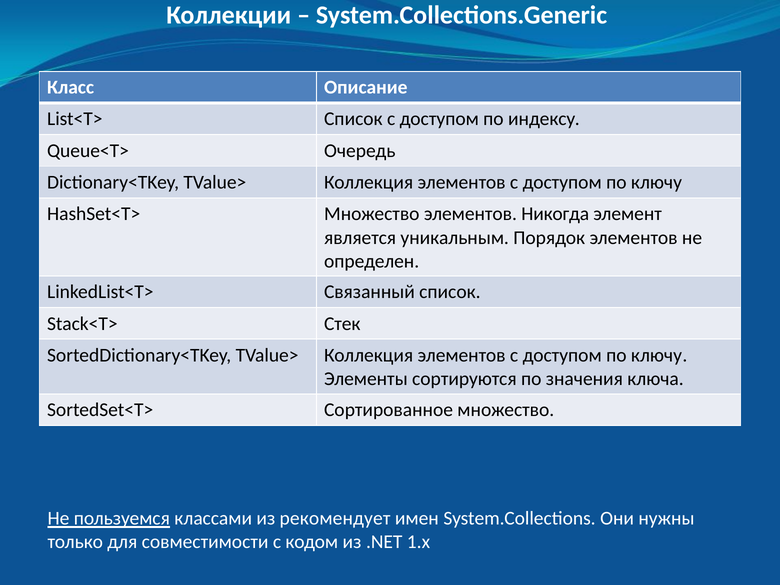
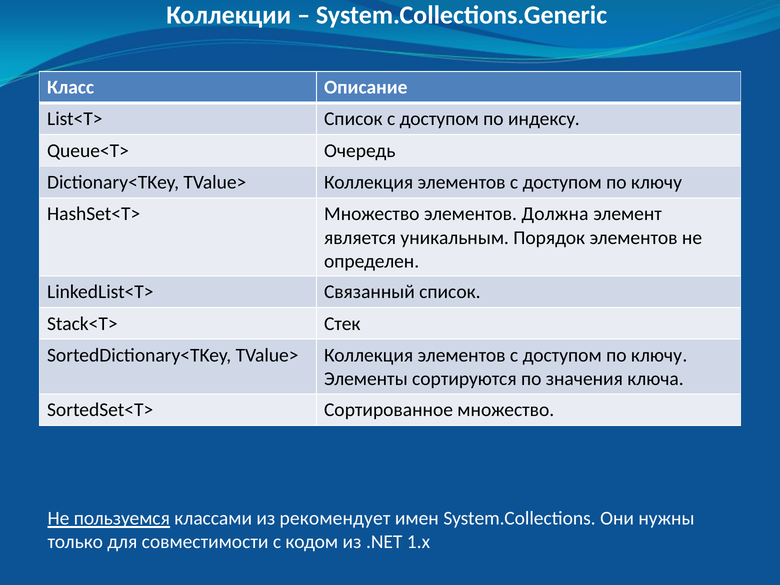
Никогда: Никогда -> Должна
